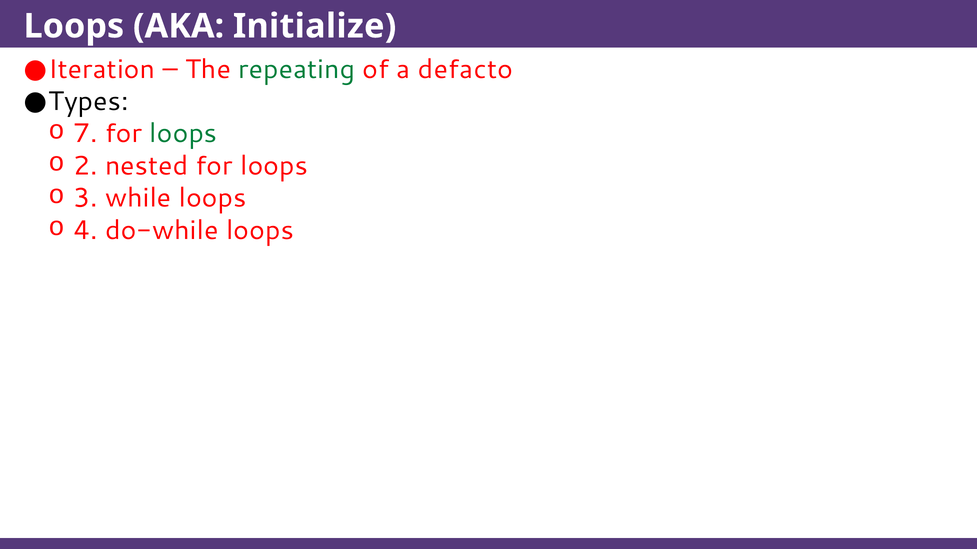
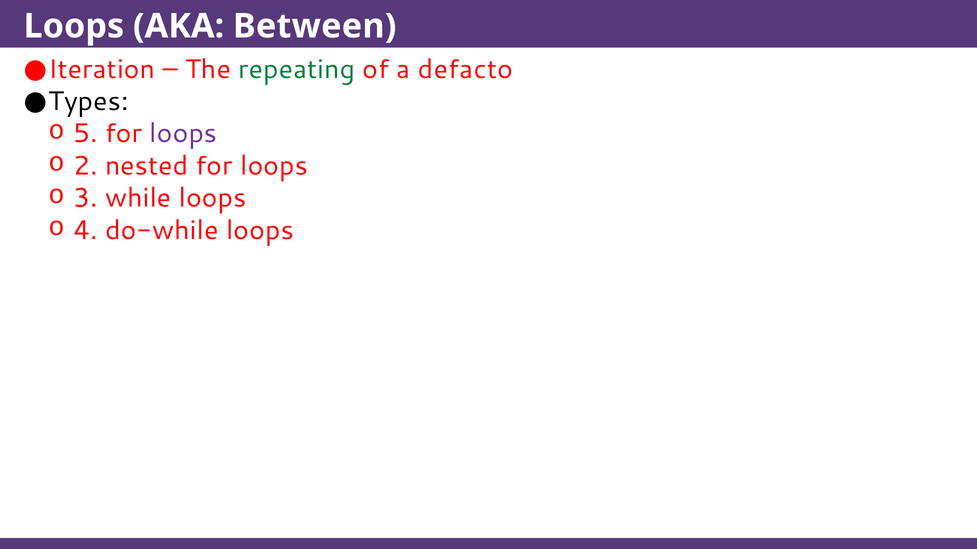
Initialize: Initialize -> Between
7: 7 -> 5
loops at (183, 134) colour: green -> purple
